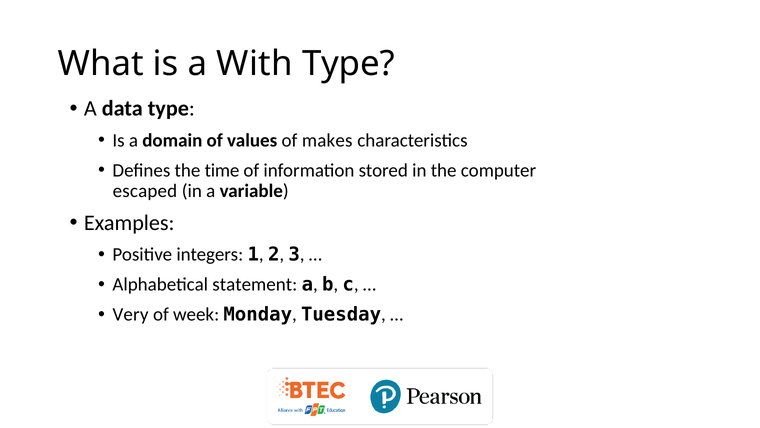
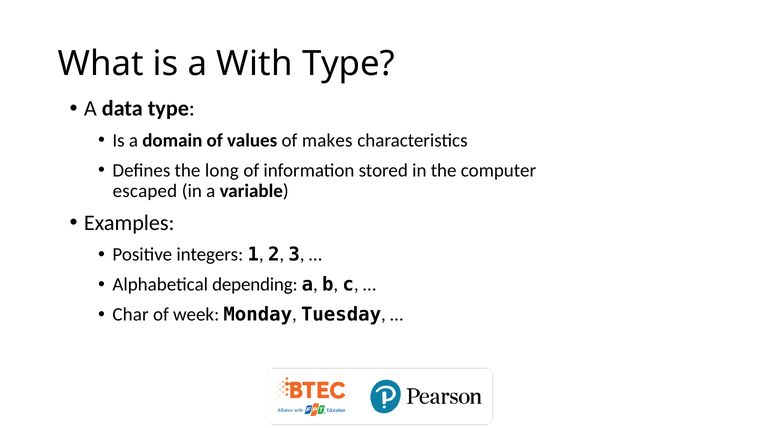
time: time -> long
statement: statement -> depending
Very: Very -> Char
